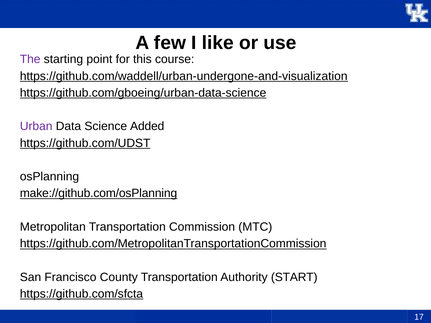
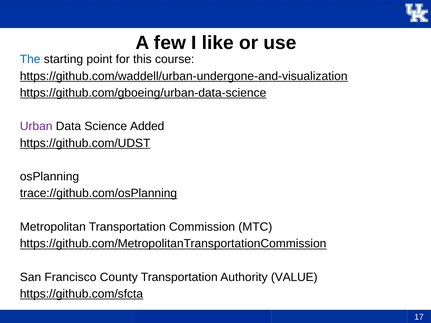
The colour: purple -> blue
make://github.com/osPlanning: make://github.com/osPlanning -> trace://github.com/osPlanning
START: START -> VALUE
